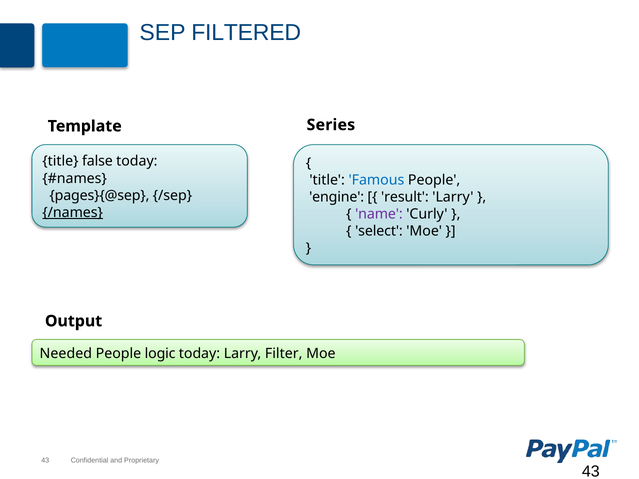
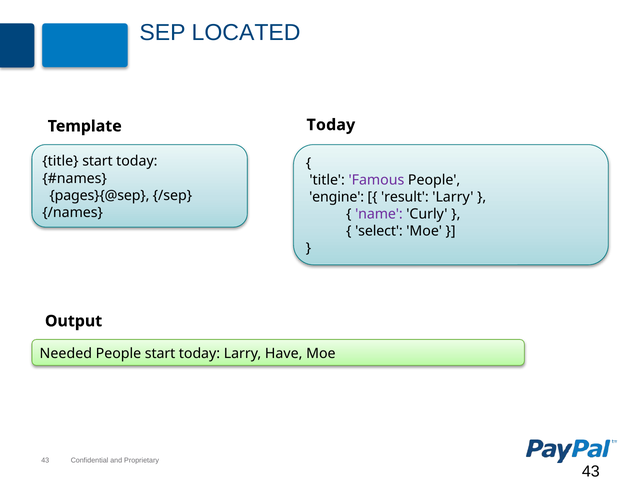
FILTERED: FILTERED -> LOCATED
Template Series: Series -> Today
title false: false -> start
Famous colour: blue -> purple
/names underline: present -> none
People logic: logic -> start
Filter: Filter -> Have
